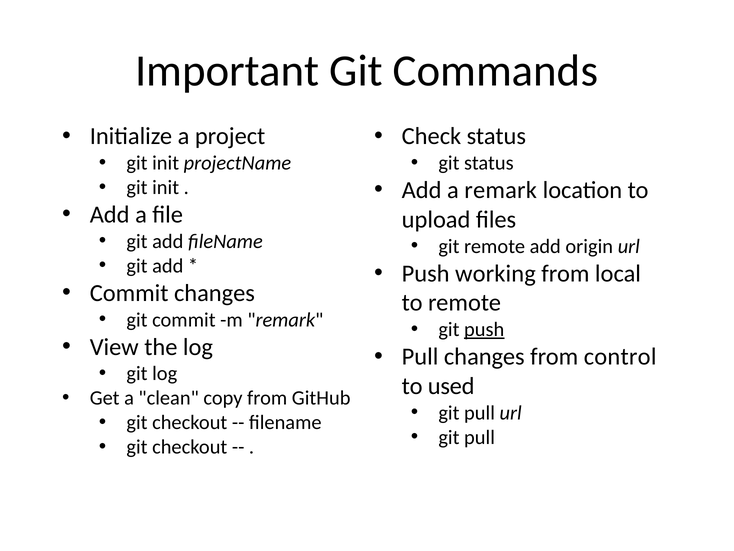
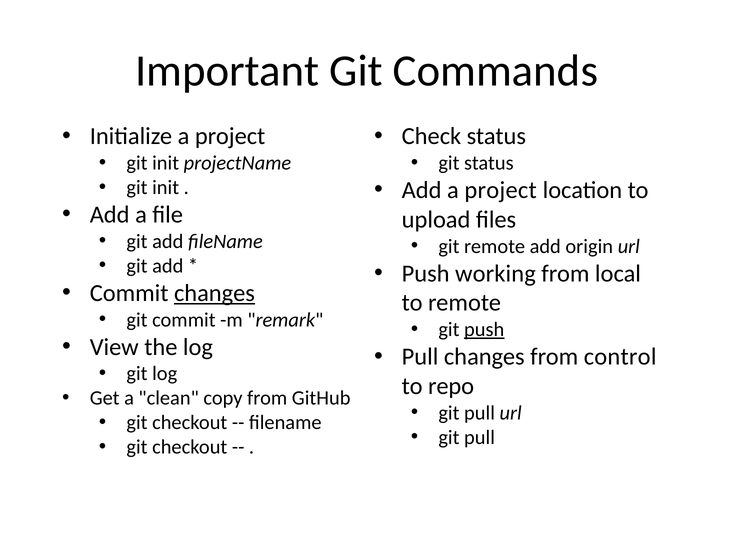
Add a remark: remark -> project
changes at (214, 293) underline: none -> present
used: used -> repo
